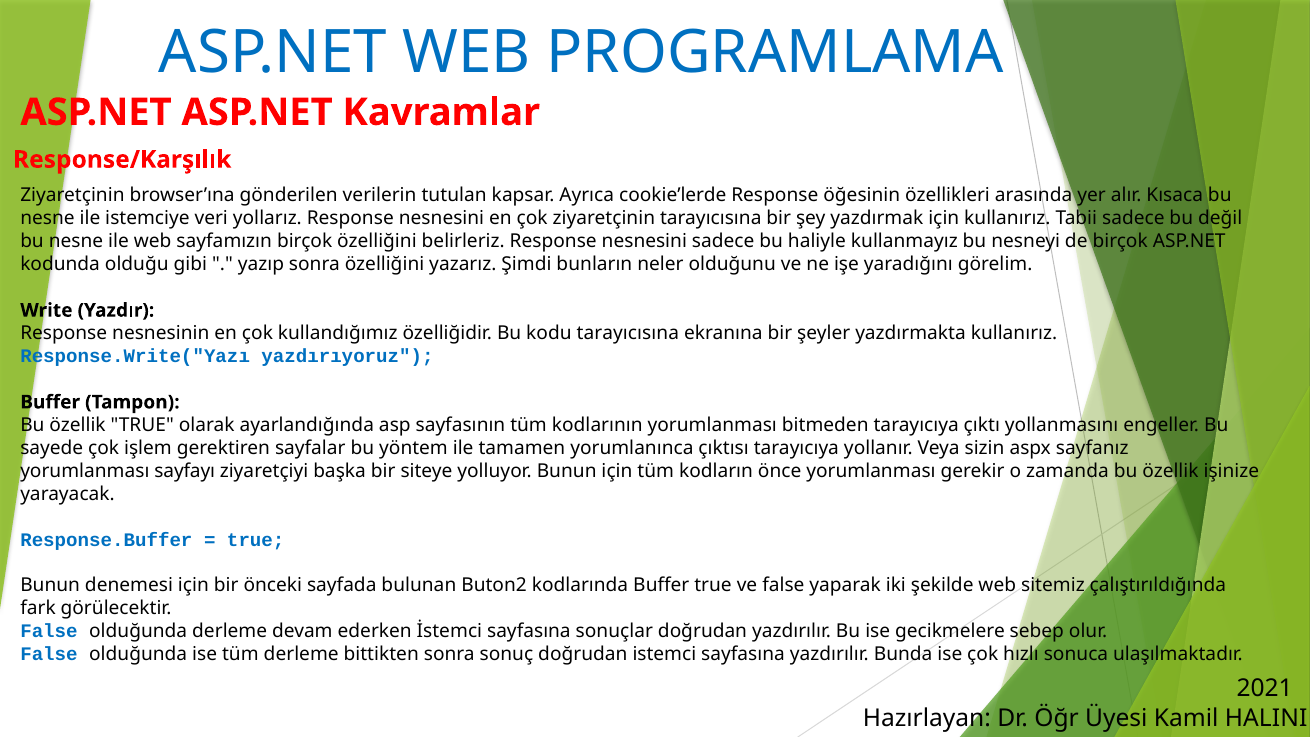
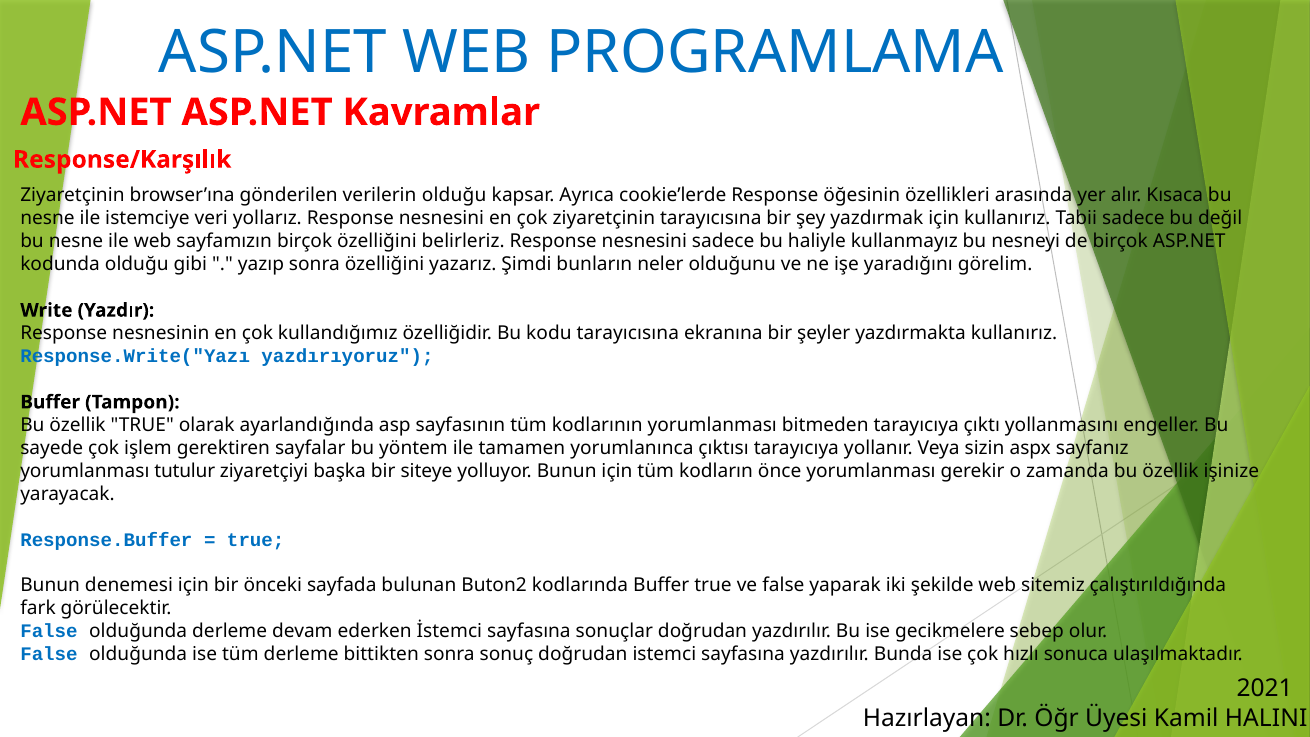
verilerin tutulan: tutulan -> olduğu
sayfayı: sayfayı -> tutulur
